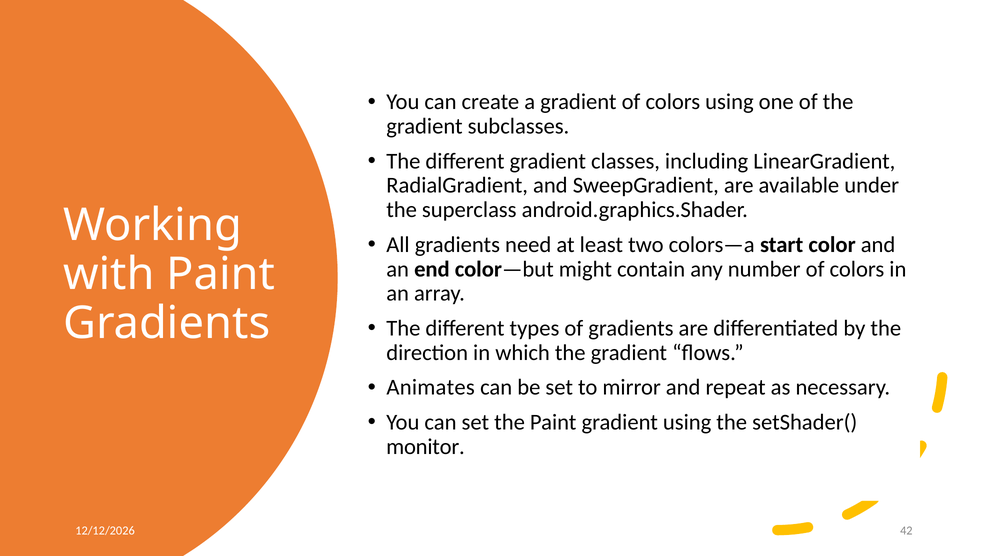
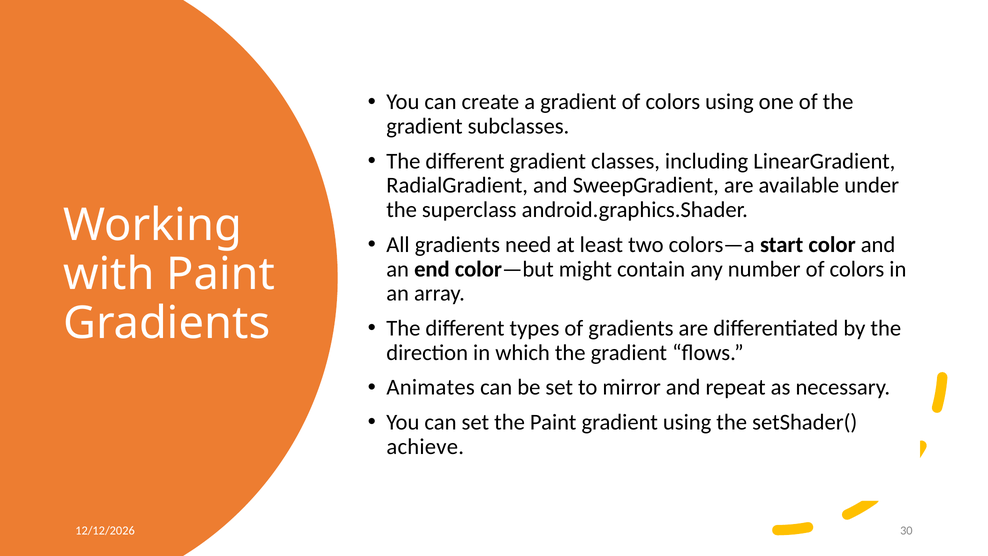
monitor: monitor -> achieve
42: 42 -> 30
